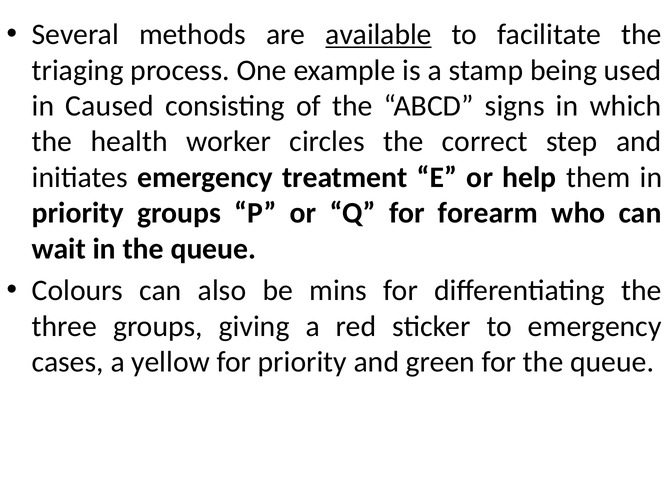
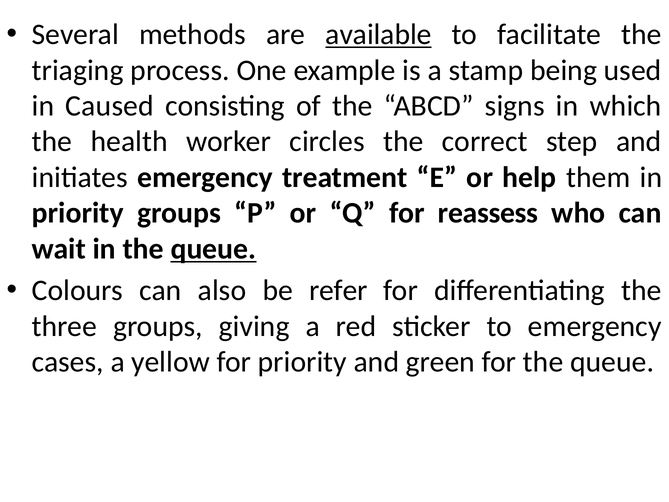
forearm: forearm -> reassess
queue at (213, 249) underline: none -> present
mins: mins -> refer
